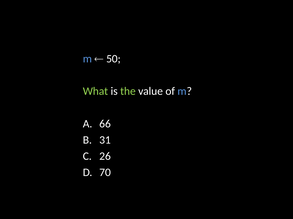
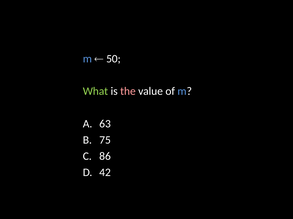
the colour: light green -> pink
66: 66 -> 63
31: 31 -> 75
26: 26 -> 86
70: 70 -> 42
